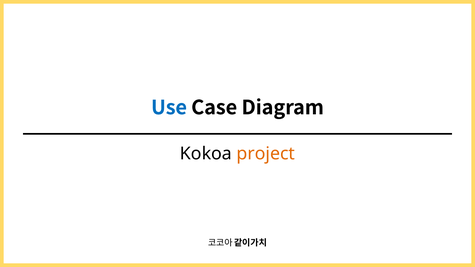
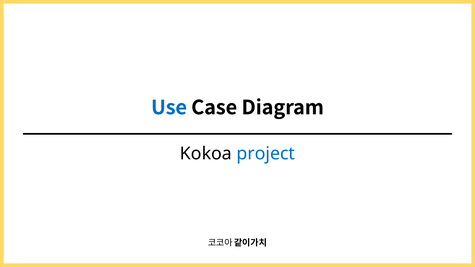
project colour: orange -> blue
